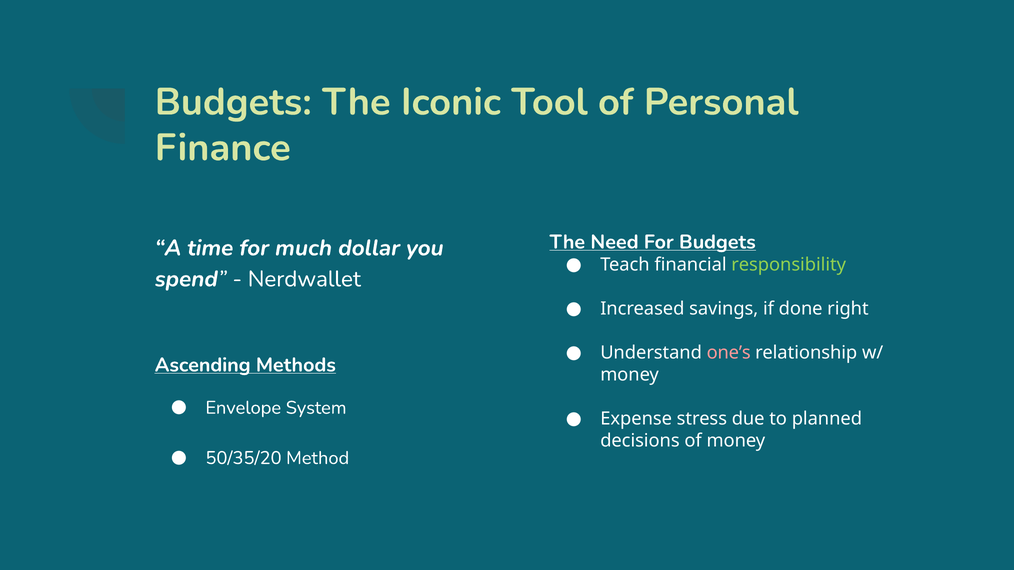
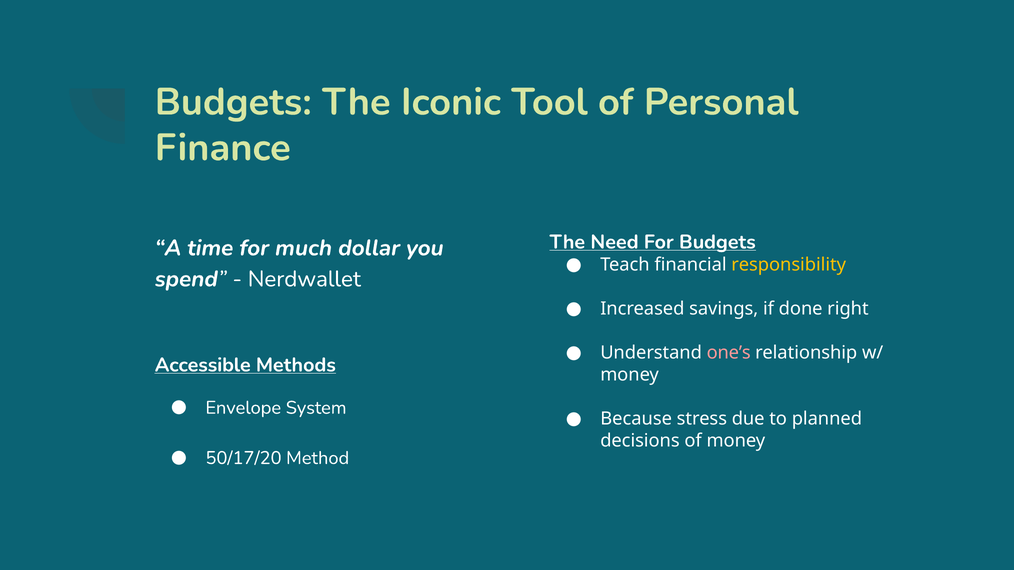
responsibility colour: light green -> yellow
Ascending: Ascending -> Accessible
Expense: Expense -> Because
50/35/20: 50/35/20 -> 50/17/20
